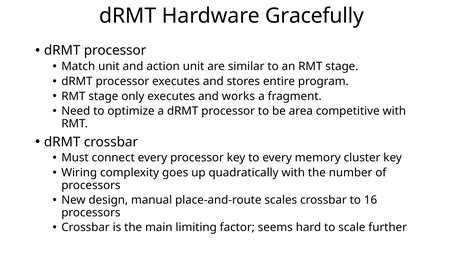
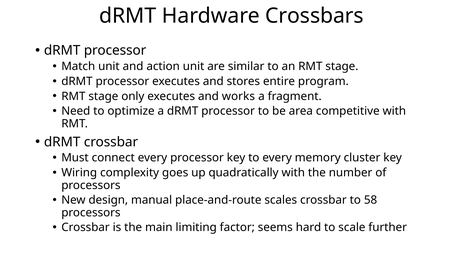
Gracefully: Gracefully -> Crossbars
16: 16 -> 58
